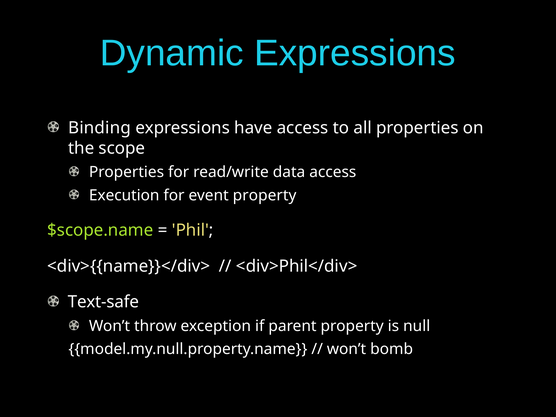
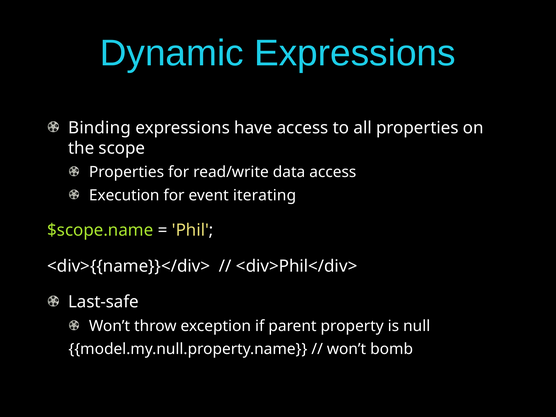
event property: property -> iterating
Text-safe: Text-safe -> Last-safe
